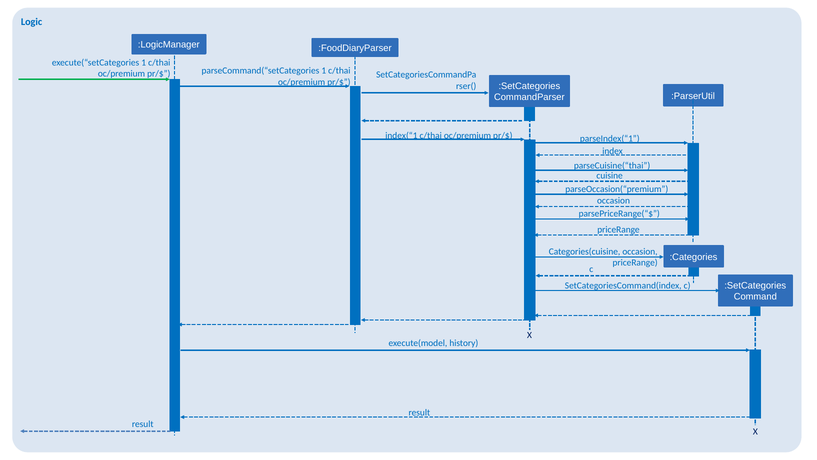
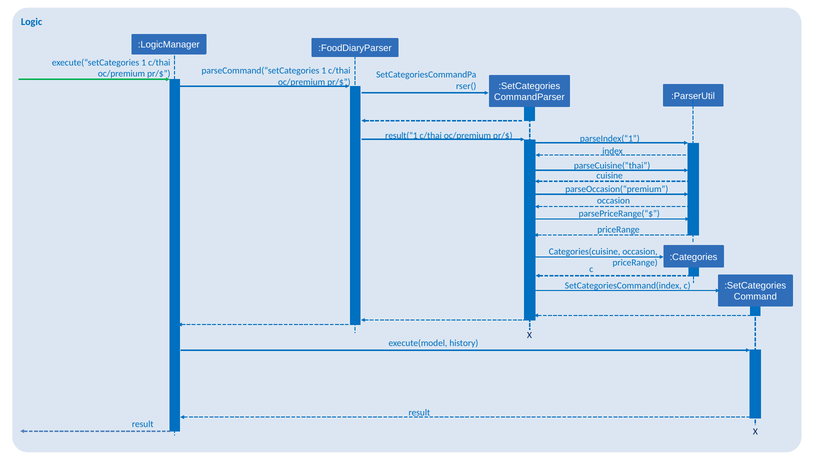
index(“1: index(“1 -> result(“1
